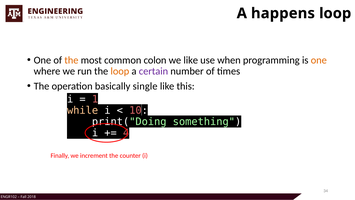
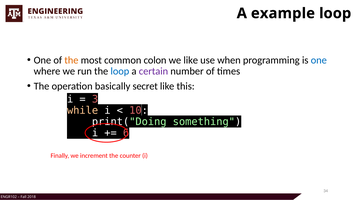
happens: happens -> example
one at (319, 60) colour: orange -> blue
loop at (120, 71) colour: orange -> blue
single: single -> secret
1: 1 -> 3
4: 4 -> 6
